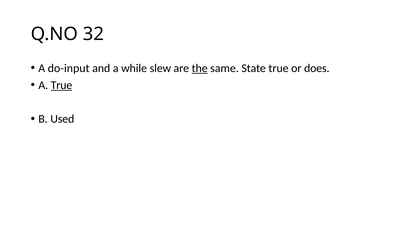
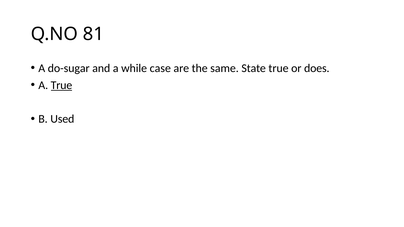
32: 32 -> 81
do-input: do-input -> do-sugar
slew: slew -> case
the underline: present -> none
